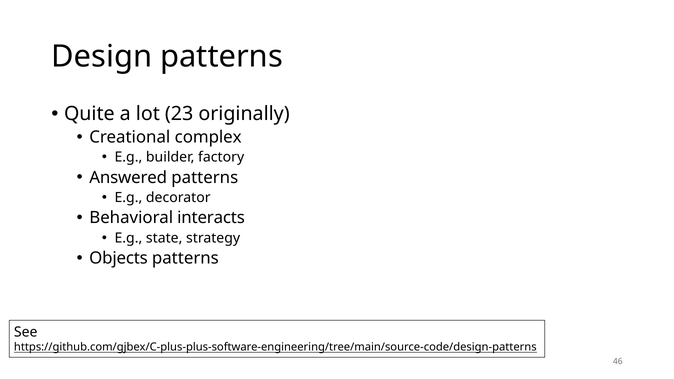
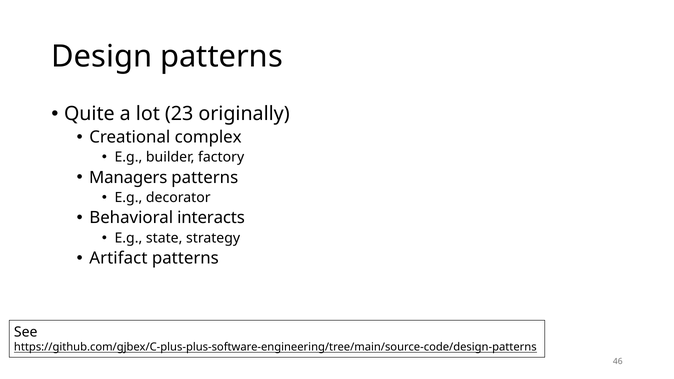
Answered: Answered -> Managers
Objects: Objects -> Artifact
